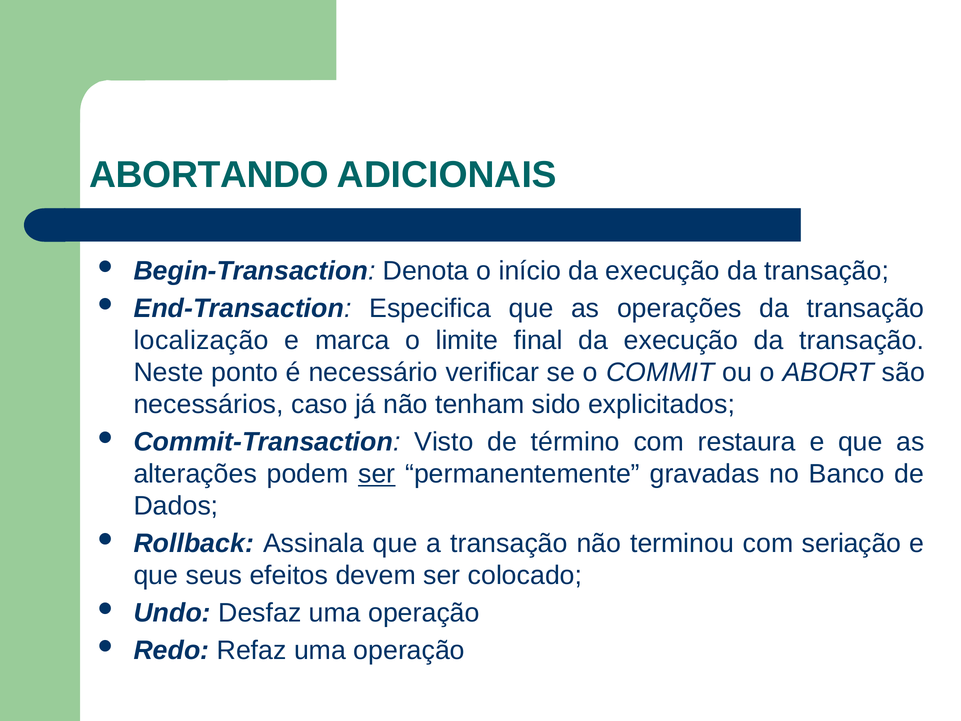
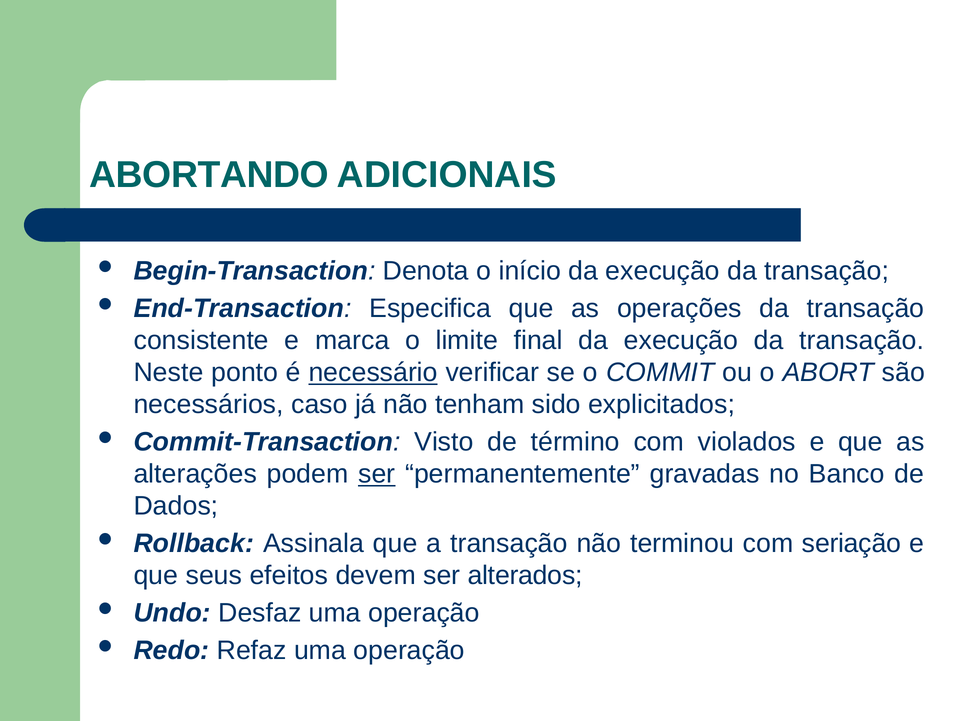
localização: localização -> consistente
necessário underline: none -> present
restaura: restaura -> violados
colocado: colocado -> alterados
